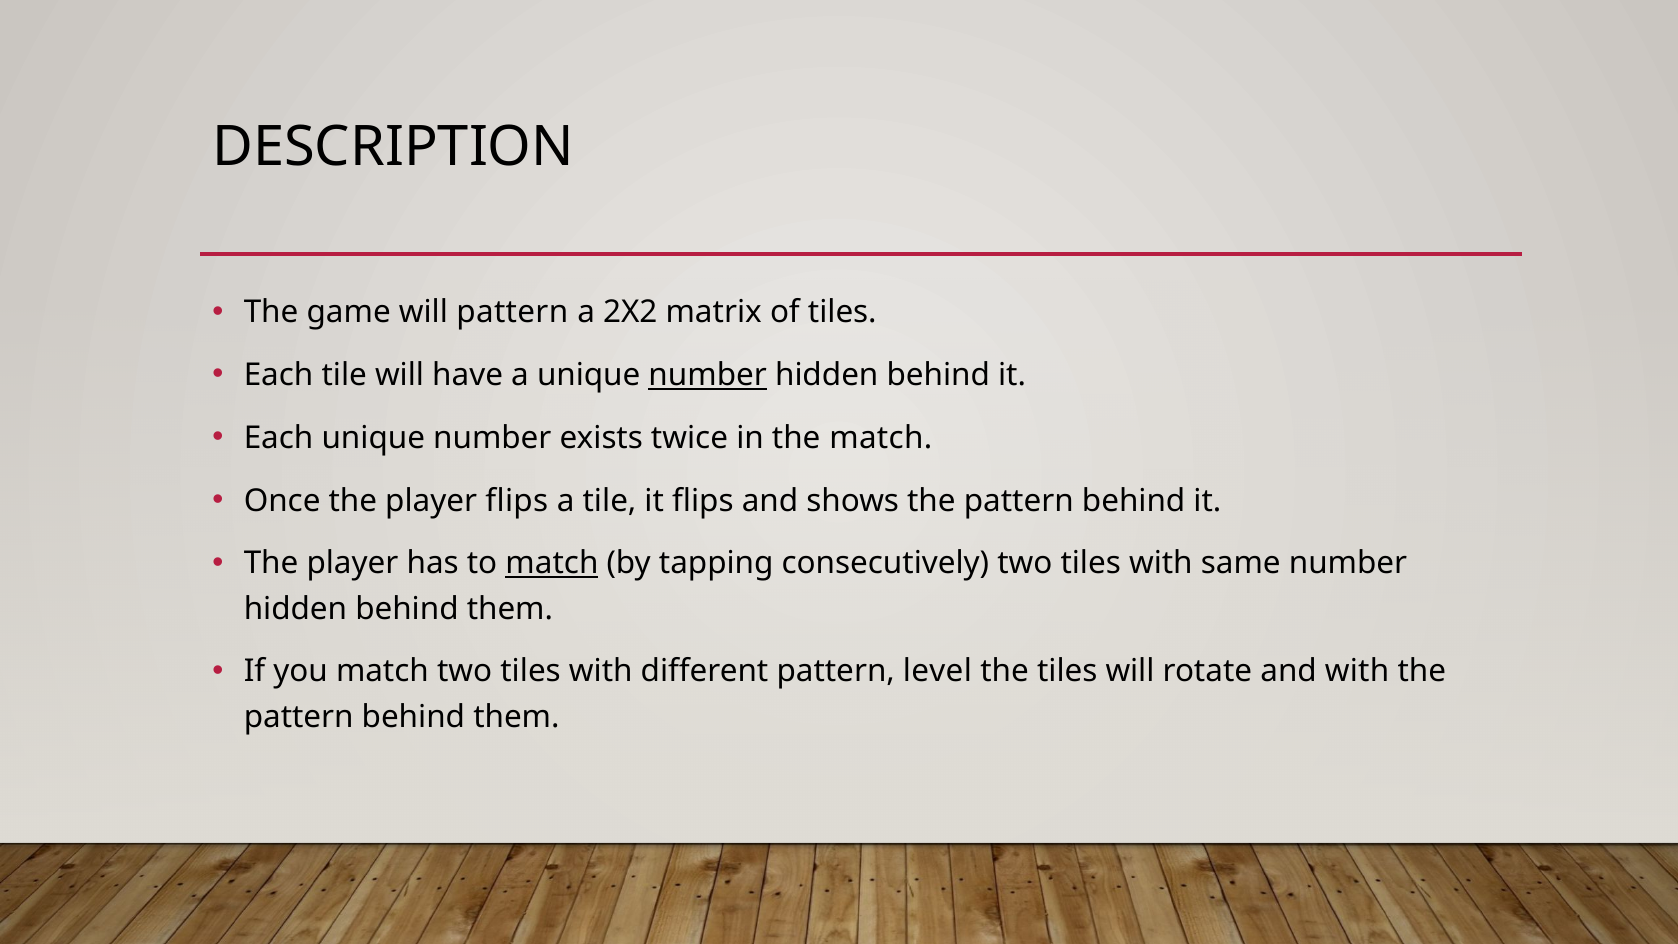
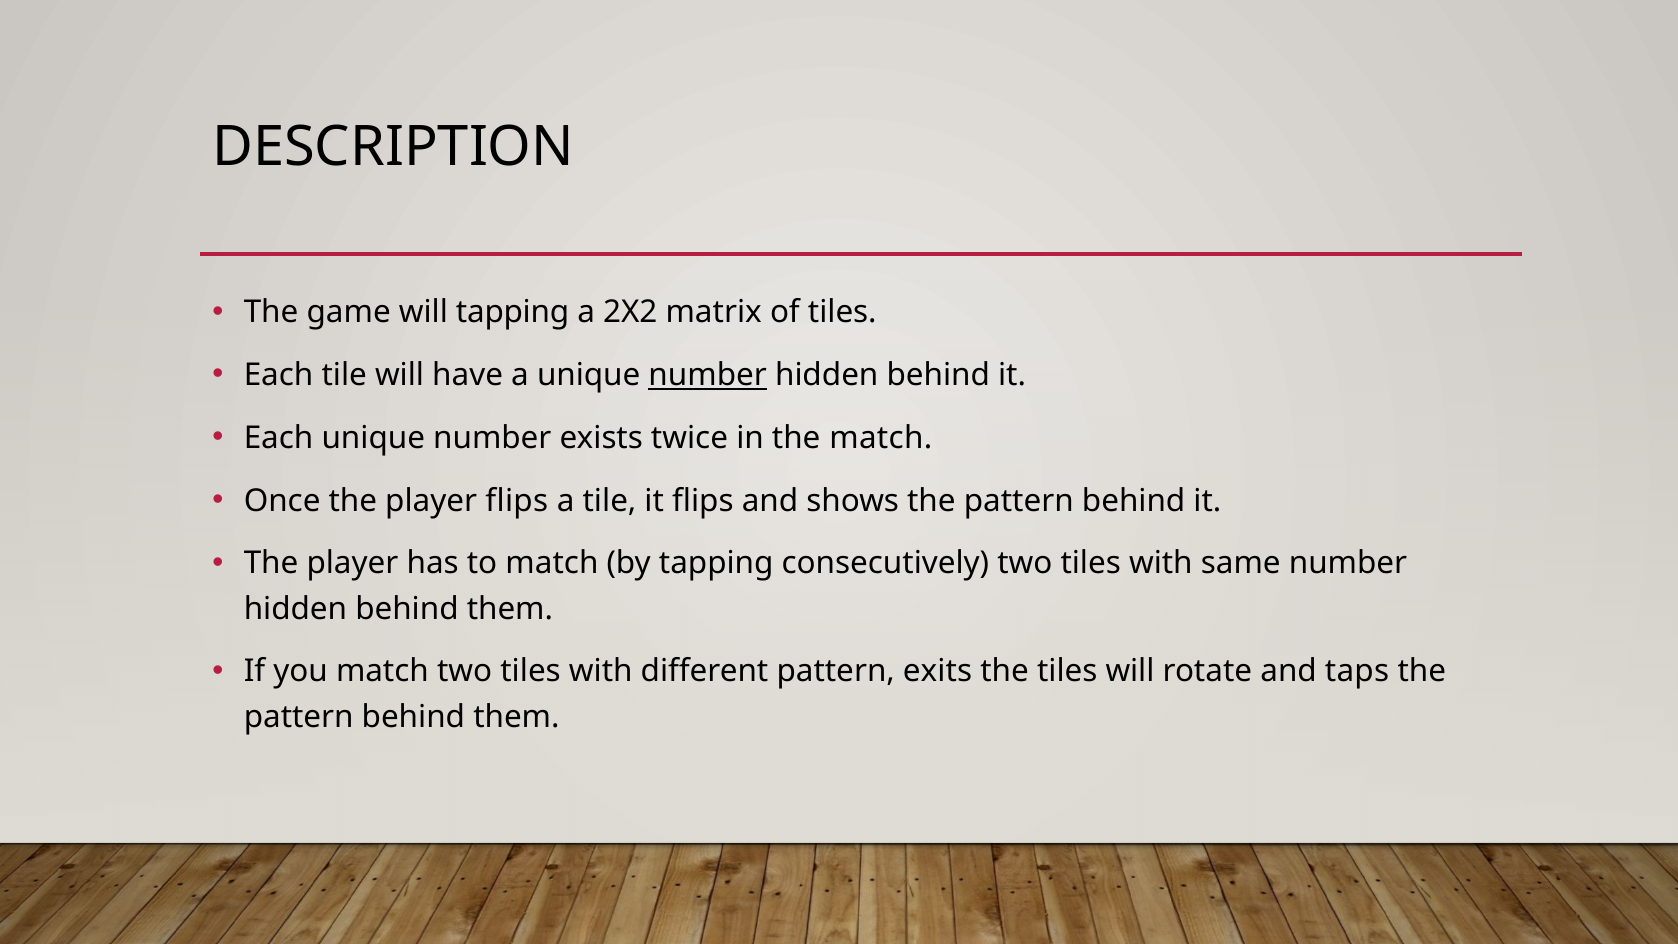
will pattern: pattern -> tapping
match at (552, 563) underline: present -> none
level: level -> exits
and with: with -> taps
